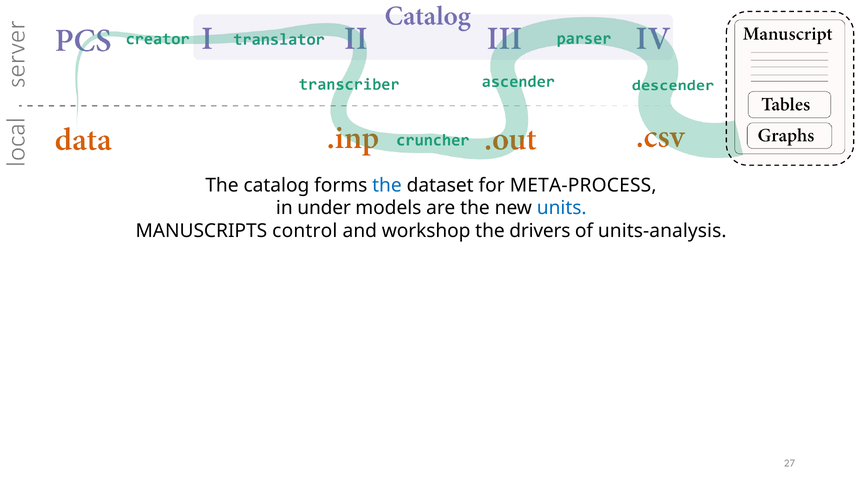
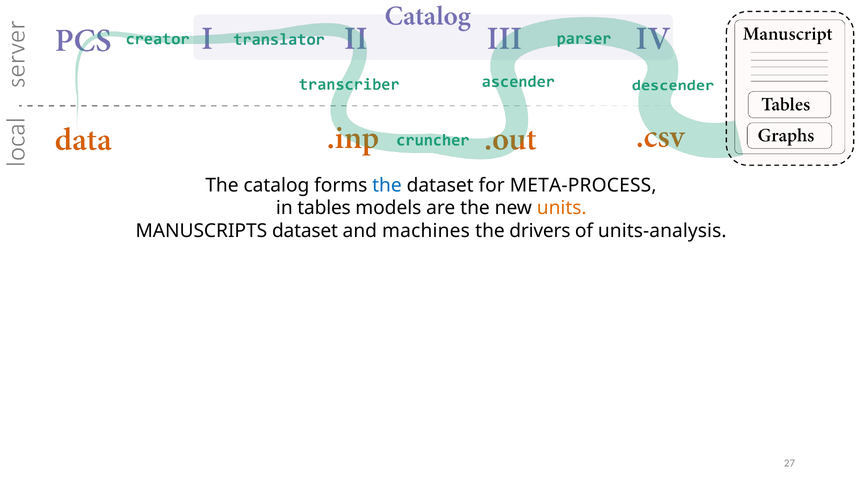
under: under -> tables
units colour: blue -> orange
MANUSCRIPTS control: control -> dataset
workshop: workshop -> machines
